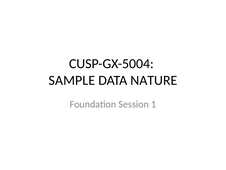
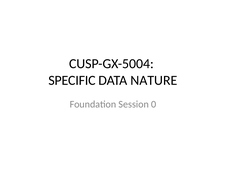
SAMPLE: SAMPLE -> SPECIFIC
1: 1 -> 0
